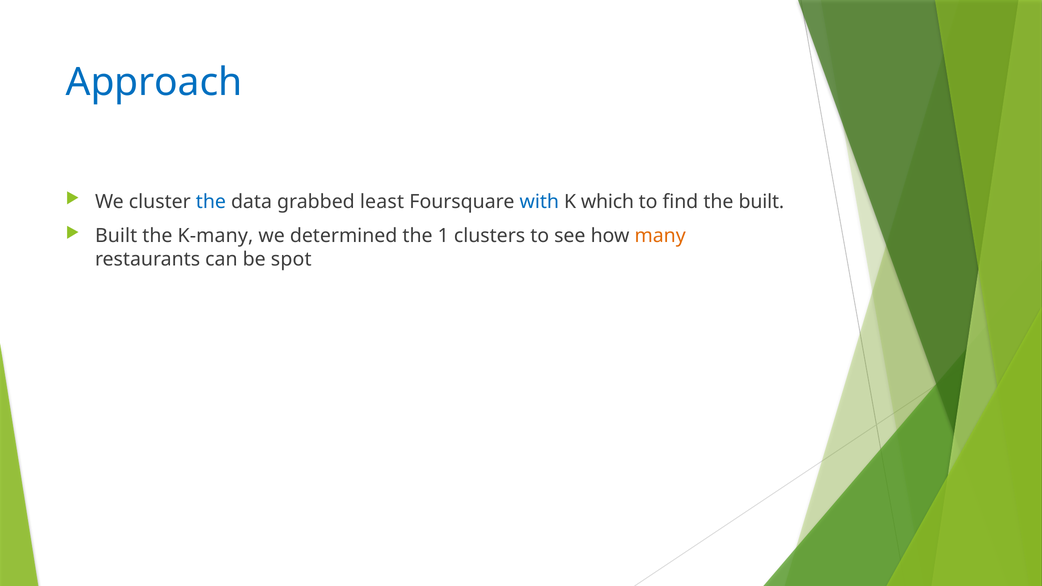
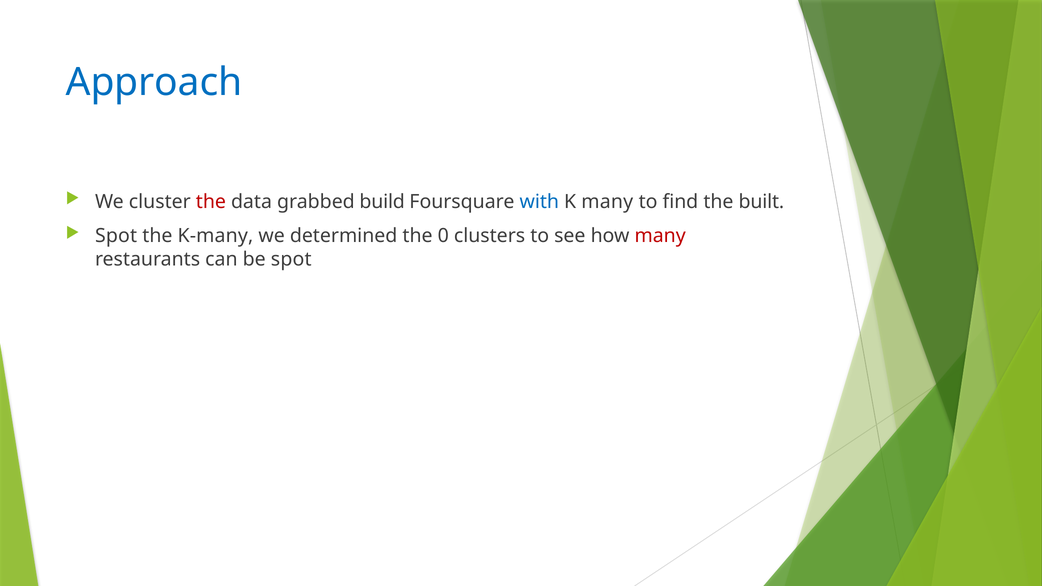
the at (211, 202) colour: blue -> red
least: least -> build
K which: which -> many
Built at (116, 236): Built -> Spot
1: 1 -> 0
many at (660, 236) colour: orange -> red
